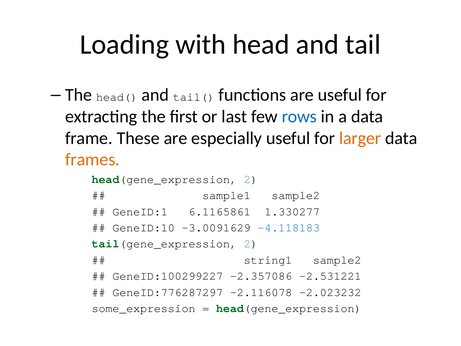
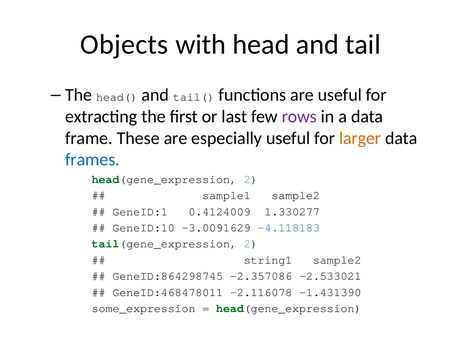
Loading: Loading -> Objects
rows colour: blue -> purple
frames colour: orange -> blue
6.1165861: 6.1165861 -> 0.4124009
GeneID:100299227: GeneID:100299227 -> GeneID:864298745
-2.531221: -2.531221 -> -2.533021
GeneID:776287297: GeneID:776287297 -> GeneID:468478011
-2.023232: -2.023232 -> -1.431390
